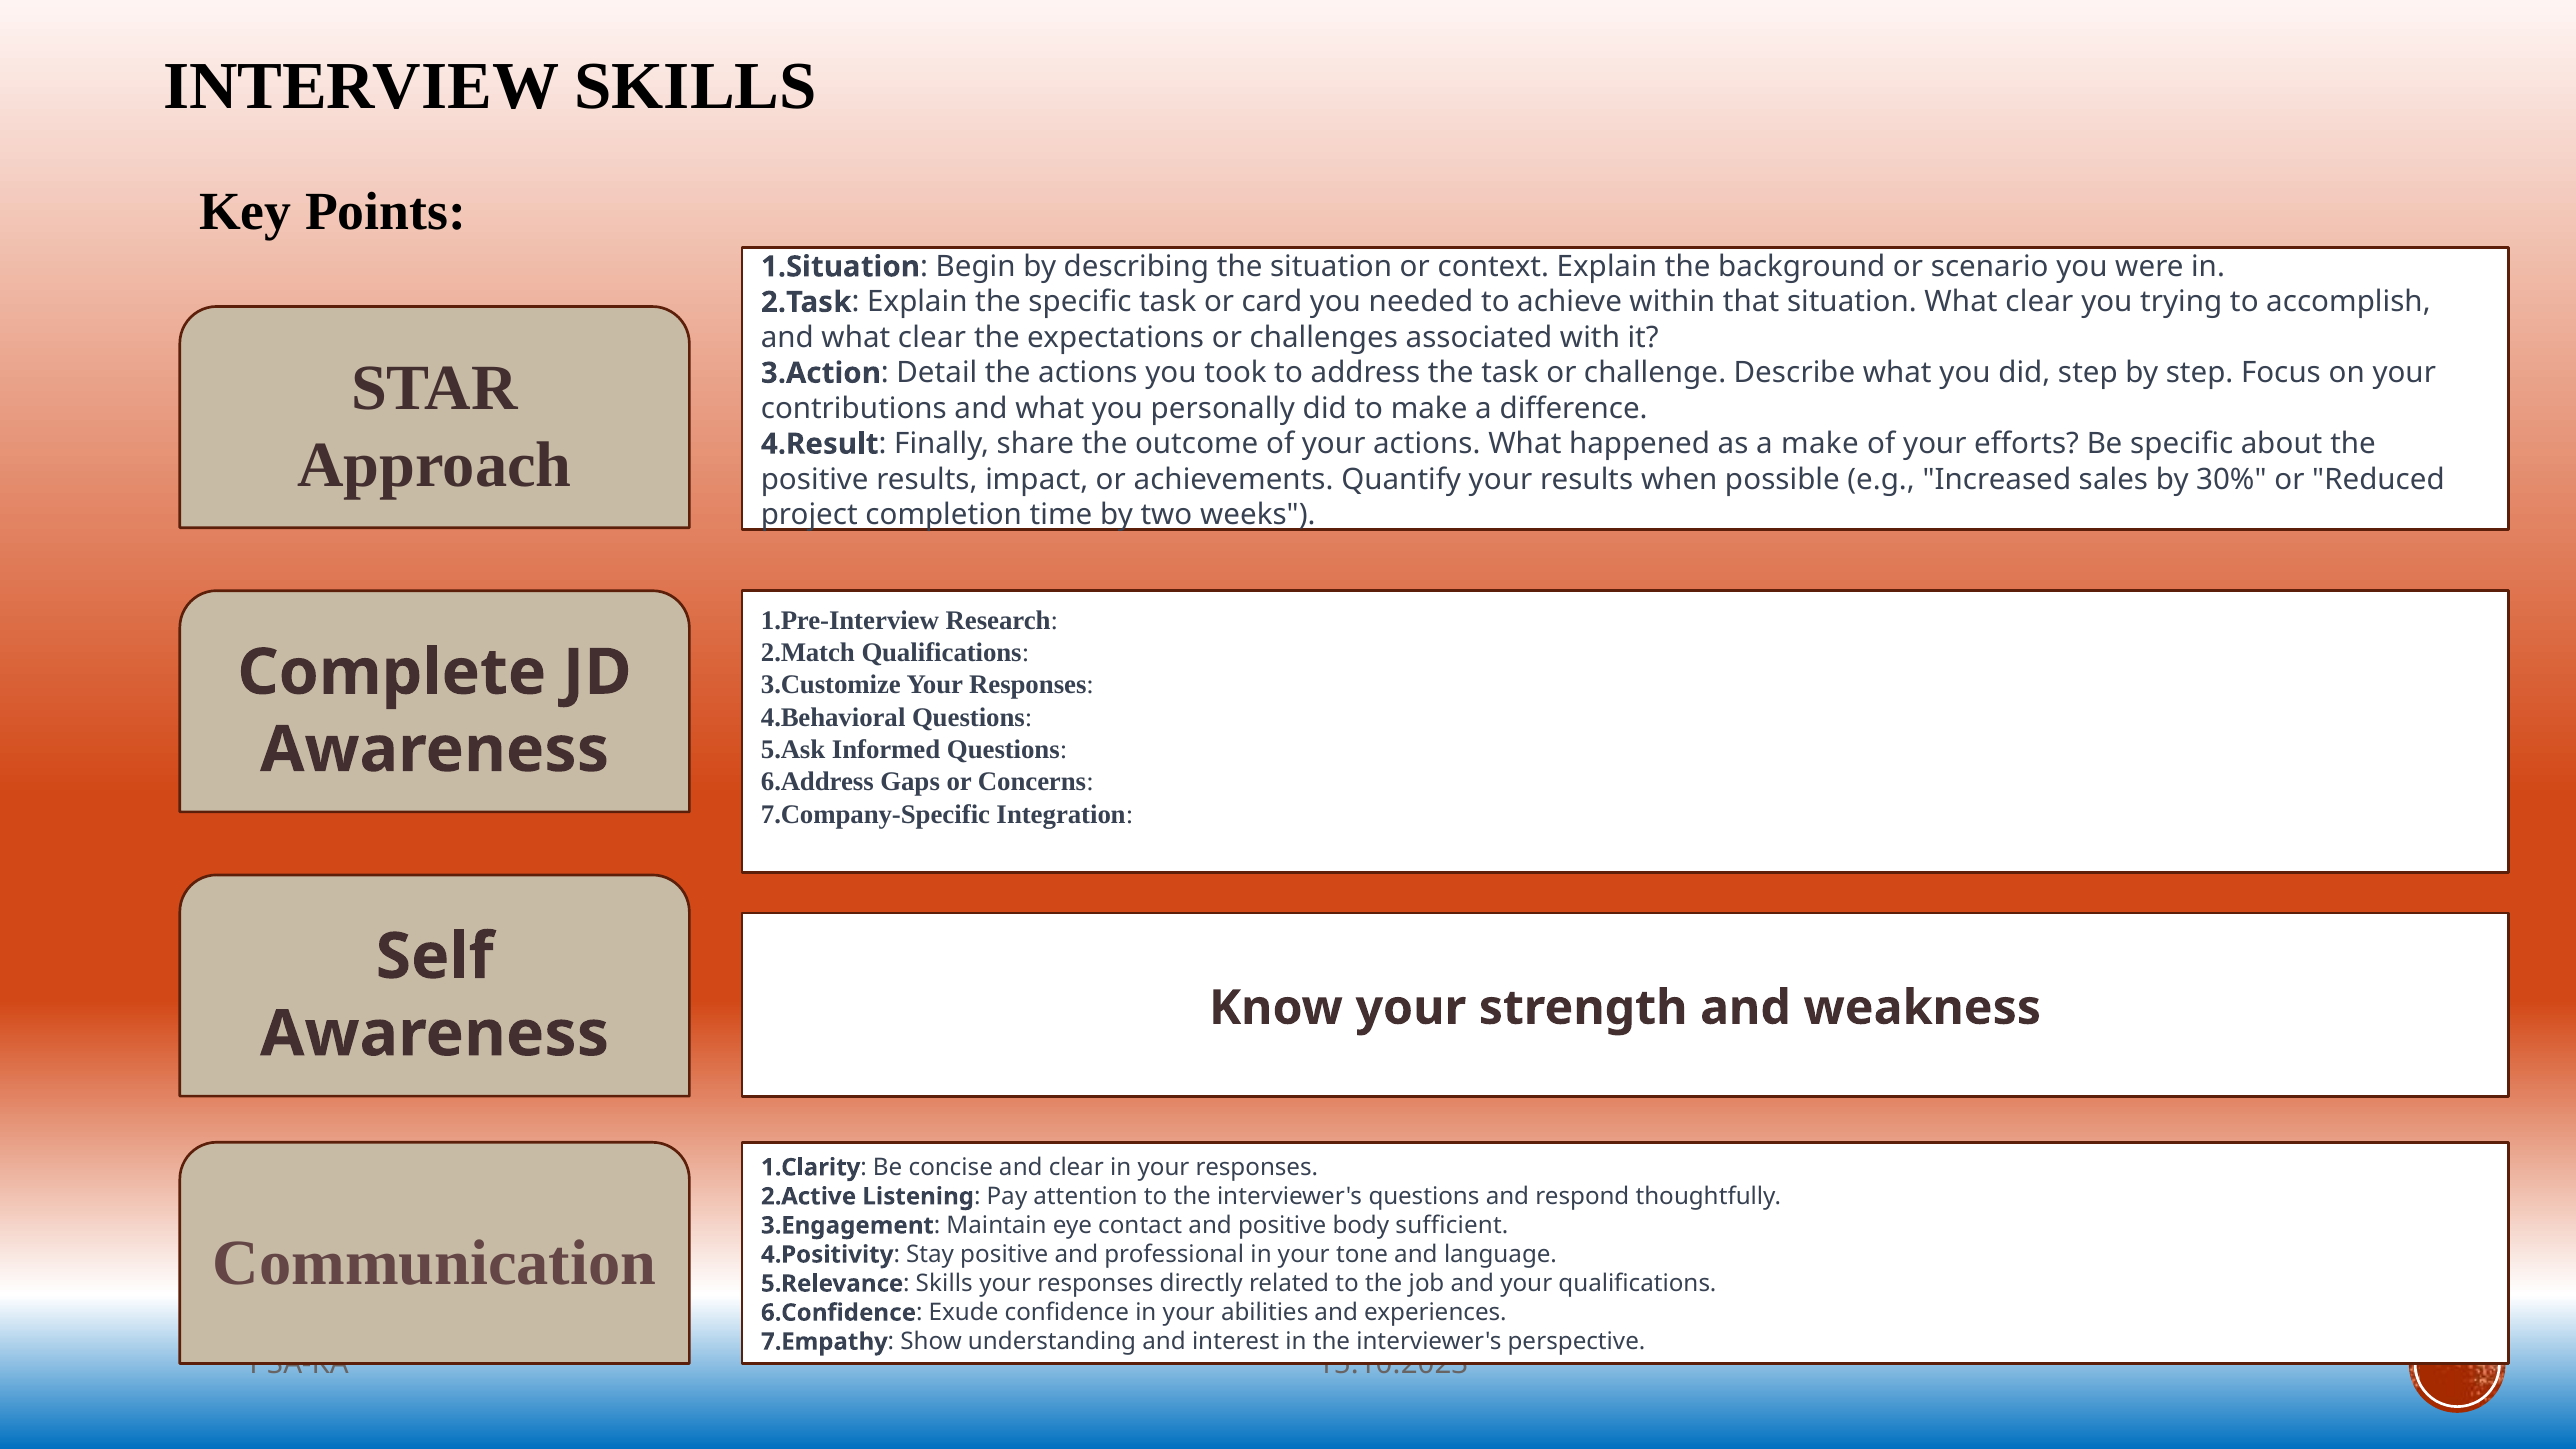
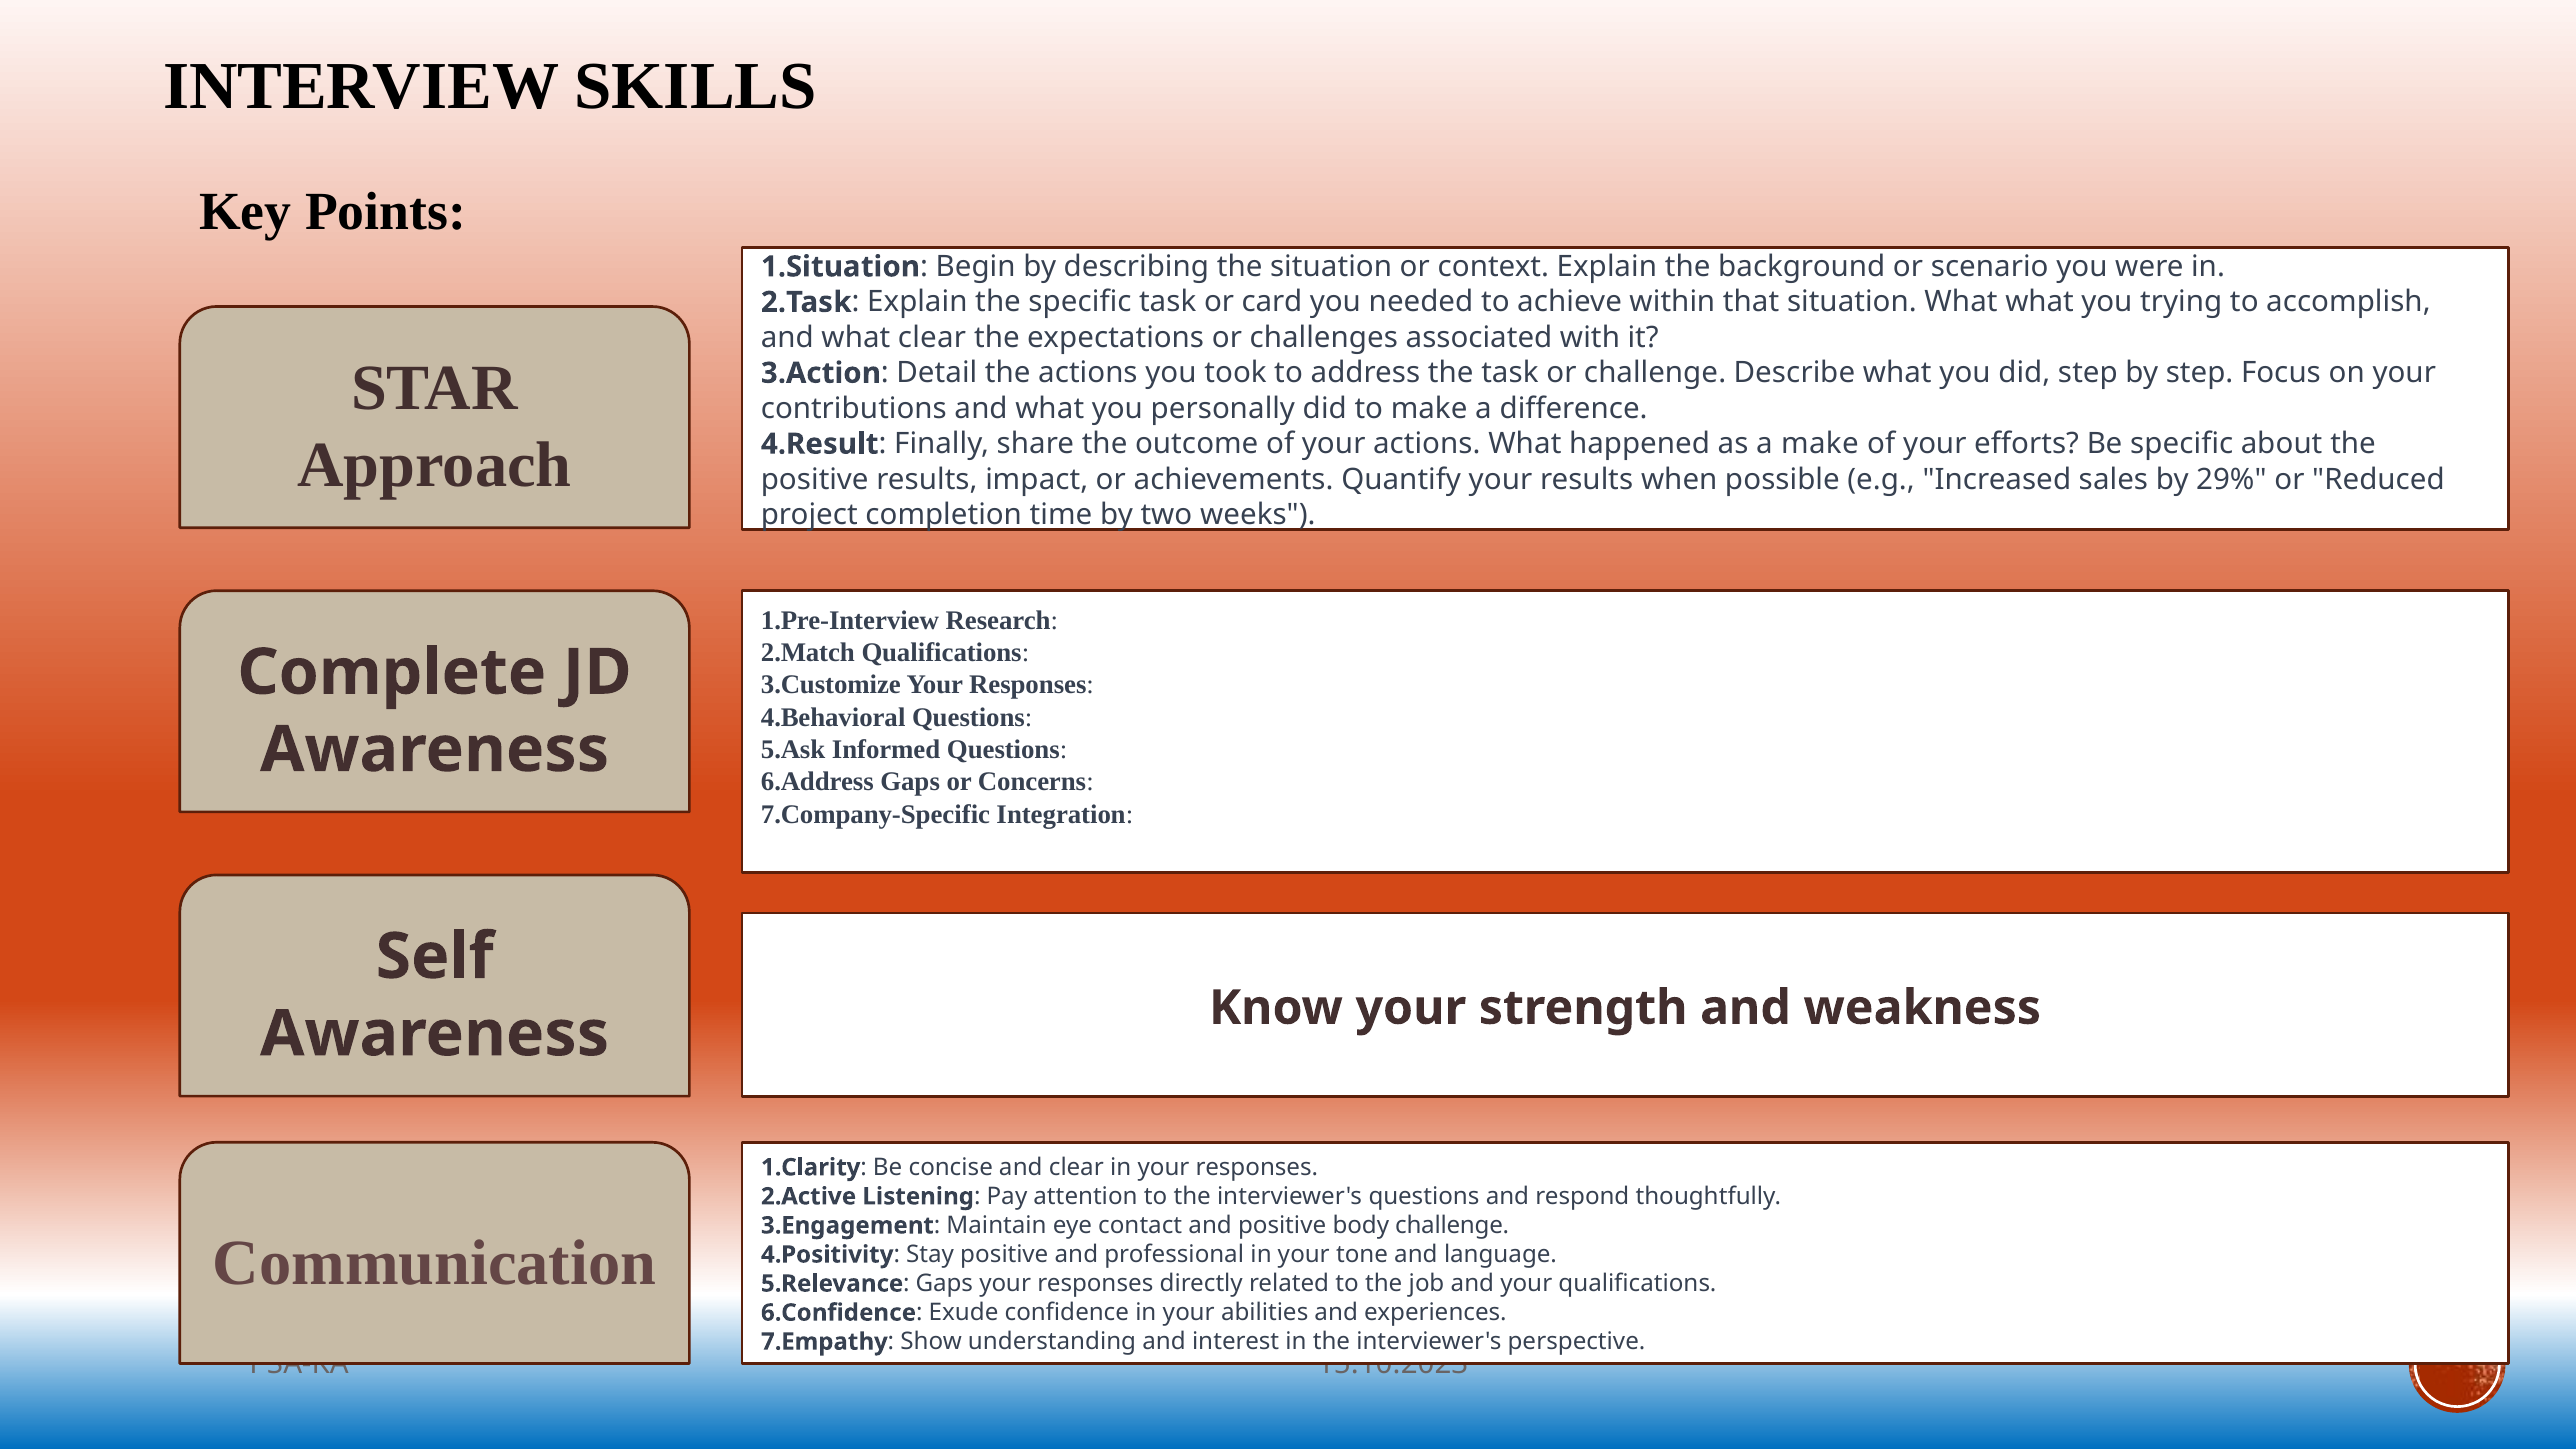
situation What clear: clear -> what
30%: 30% -> 29%
body sufficient: sufficient -> challenge
Skills at (944, 1284): Skills -> Gaps
